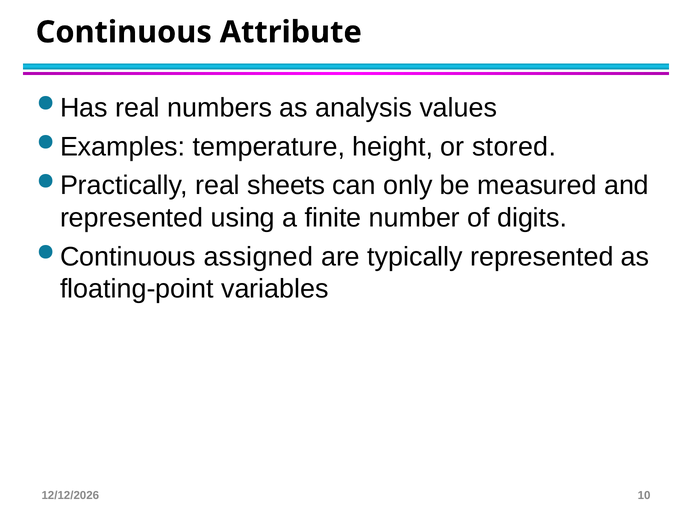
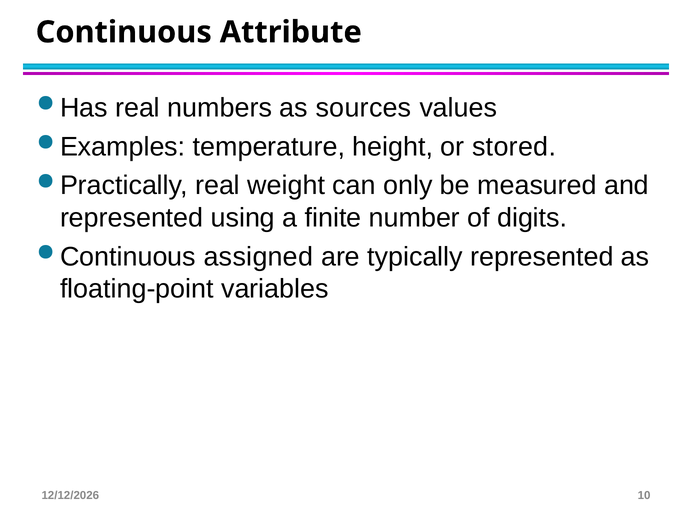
analysis: analysis -> sources
sheets: sheets -> weight
